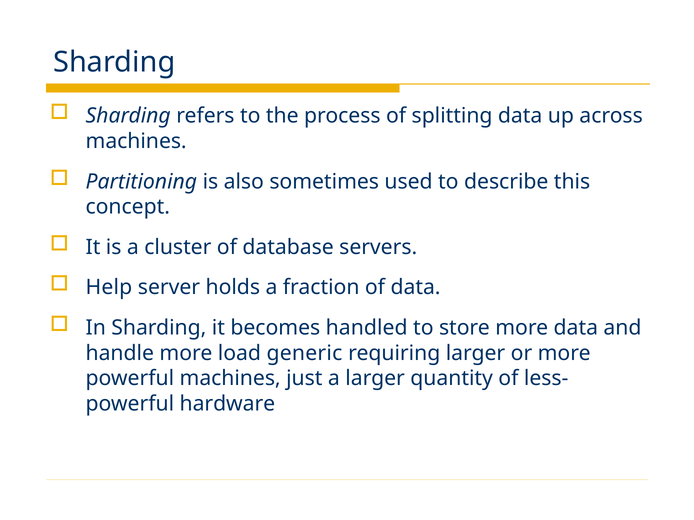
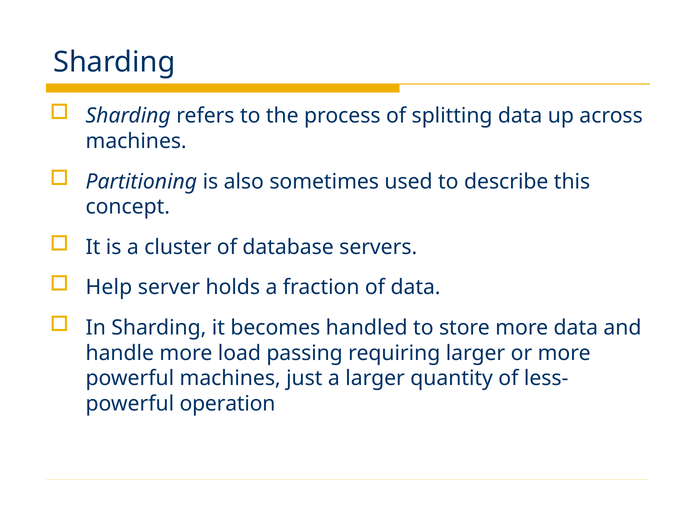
generic: generic -> passing
hardware: hardware -> operation
